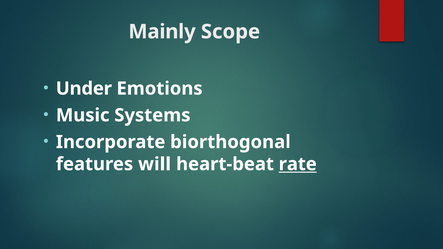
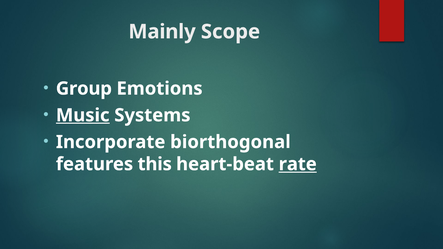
Under: Under -> Group
Music underline: none -> present
will: will -> this
